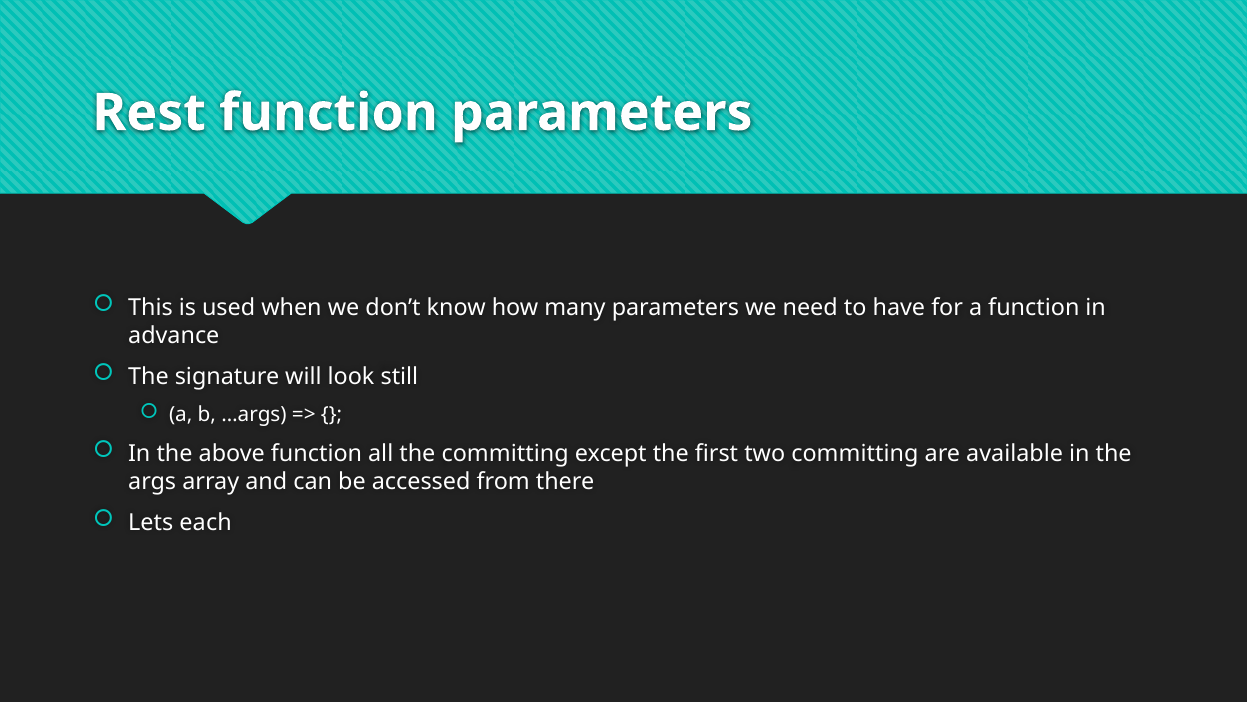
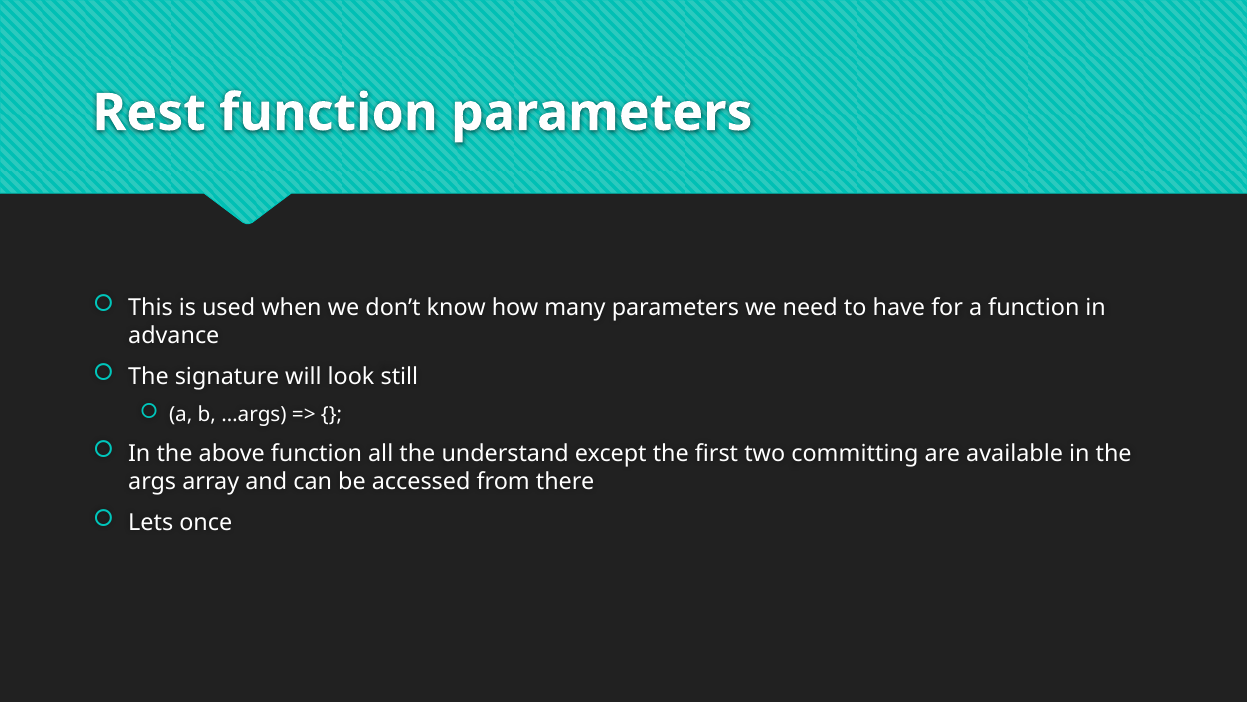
the committing: committing -> understand
each: each -> once
